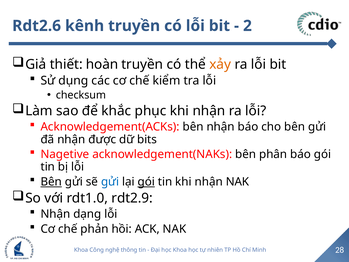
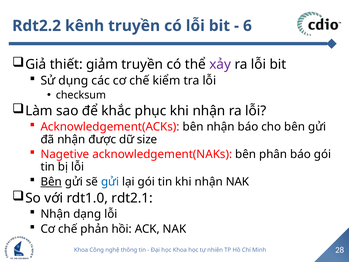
Rdt2.6: Rdt2.6 -> Rdt2.2
2: 2 -> 6
hoàn: hoàn -> giảm
xảy colour: orange -> purple
bits: bits -> size
gói at (146, 182) underline: present -> none
rdt2.9: rdt2.9 -> rdt2.1
